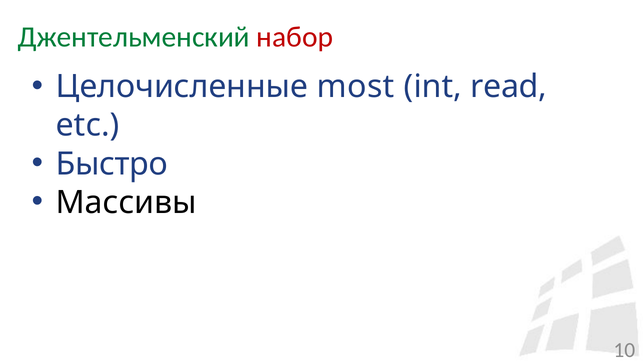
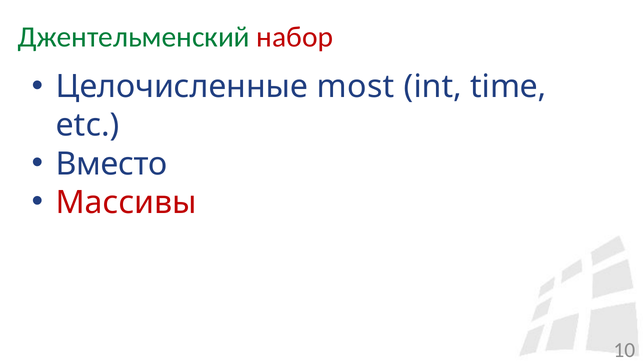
read: read -> time
Быстро: Быстро -> Вместо
Массивы colour: black -> red
